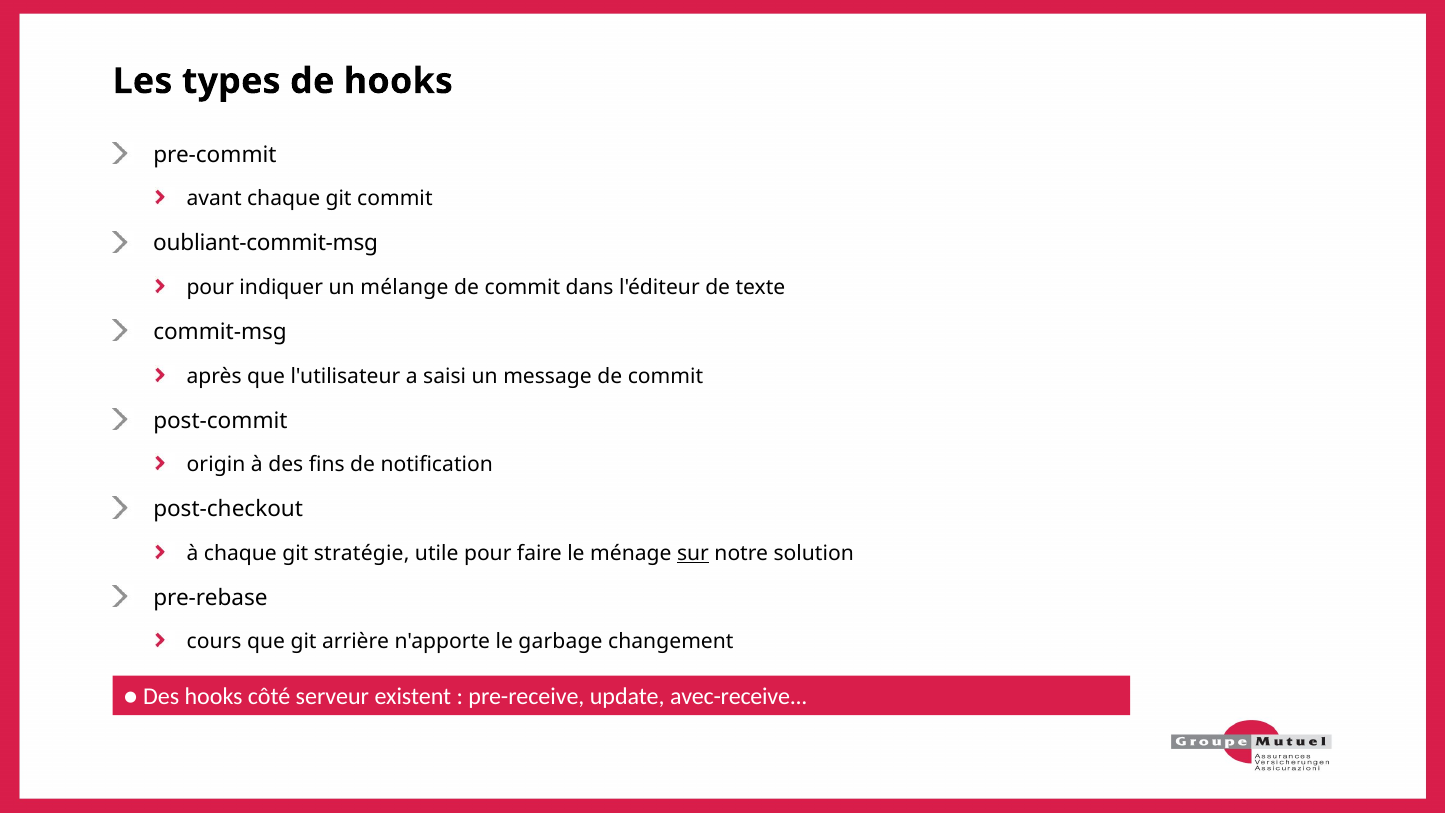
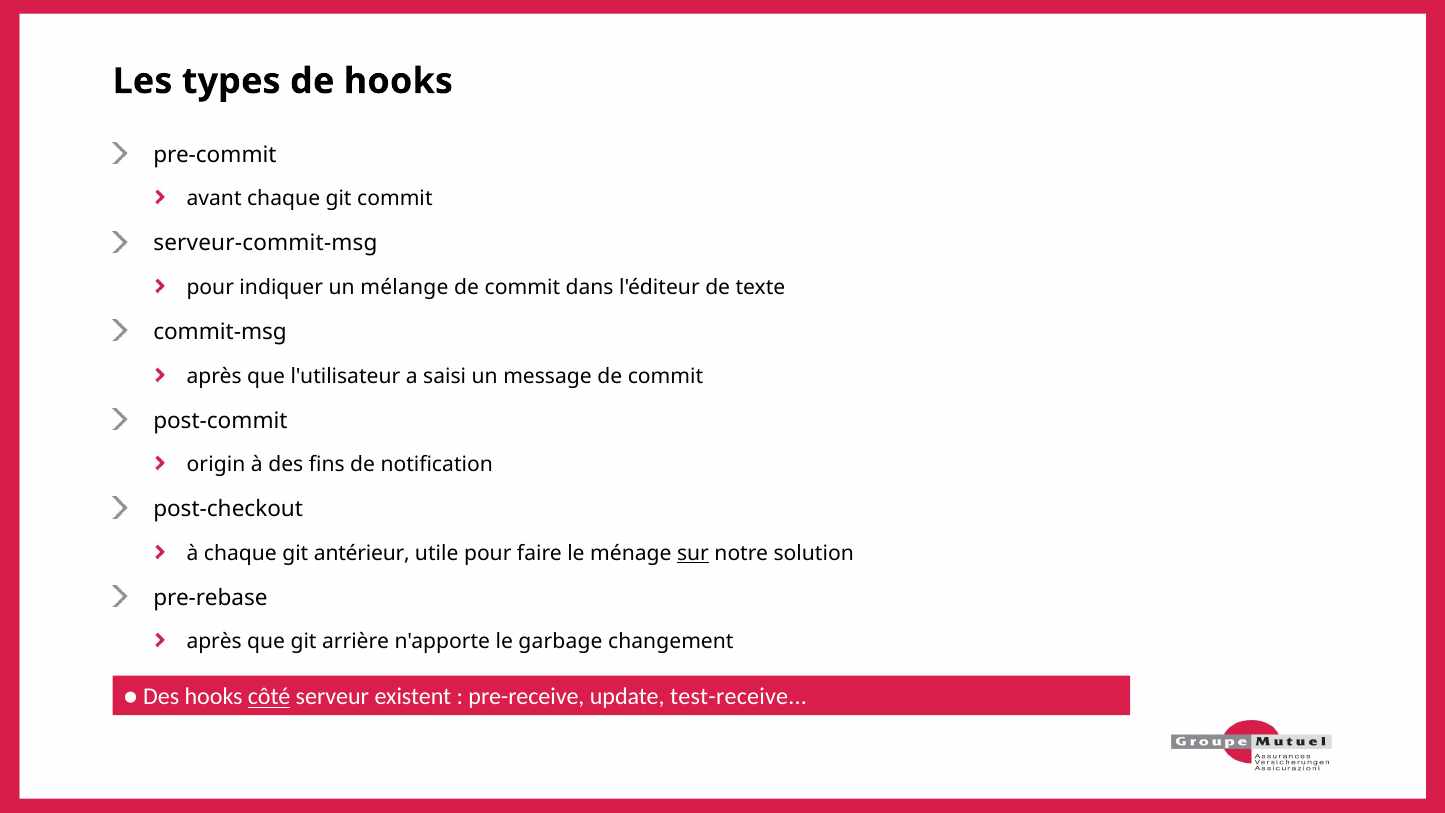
oubliant-commit-msg: oubliant-commit-msg -> serveur-commit-msg
stratégie: stratégie -> antérieur
cours at (214, 642): cours -> après
côté underline: none -> present
avec-receive: avec-receive -> test-receive
